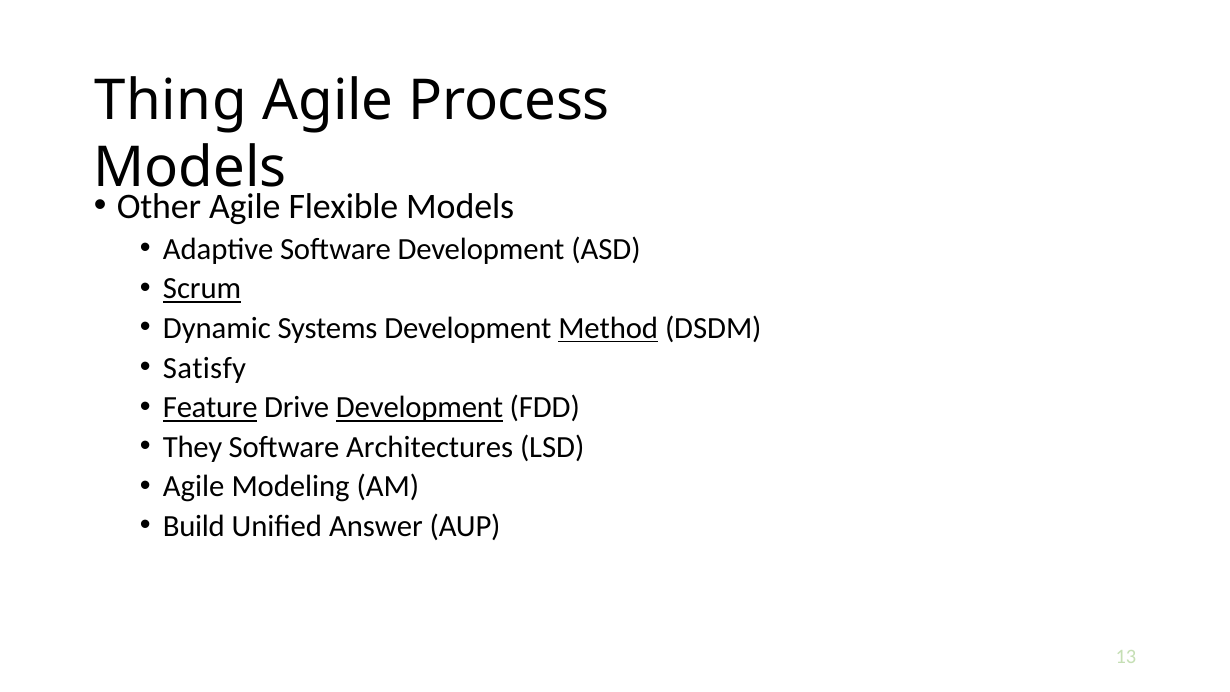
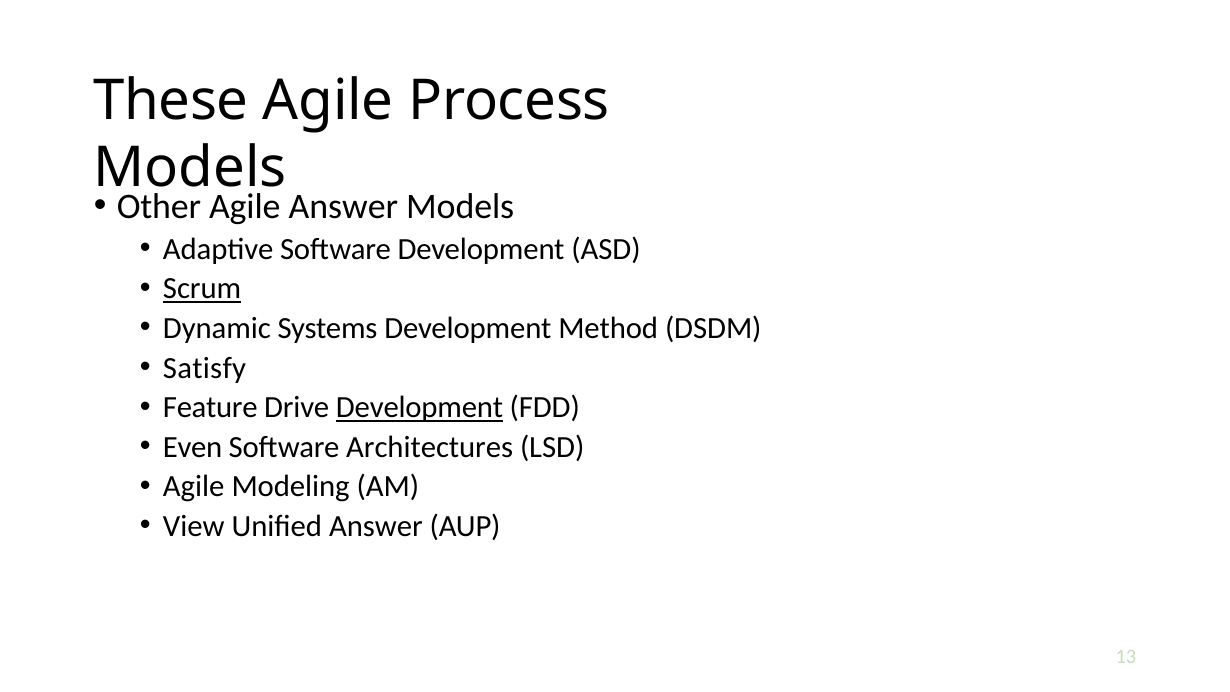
Thing: Thing -> These
Flexible at (343, 206): Flexible -> Answer
Method underline: present -> none
Feature underline: present -> none
They: They -> Even
Build: Build -> View
